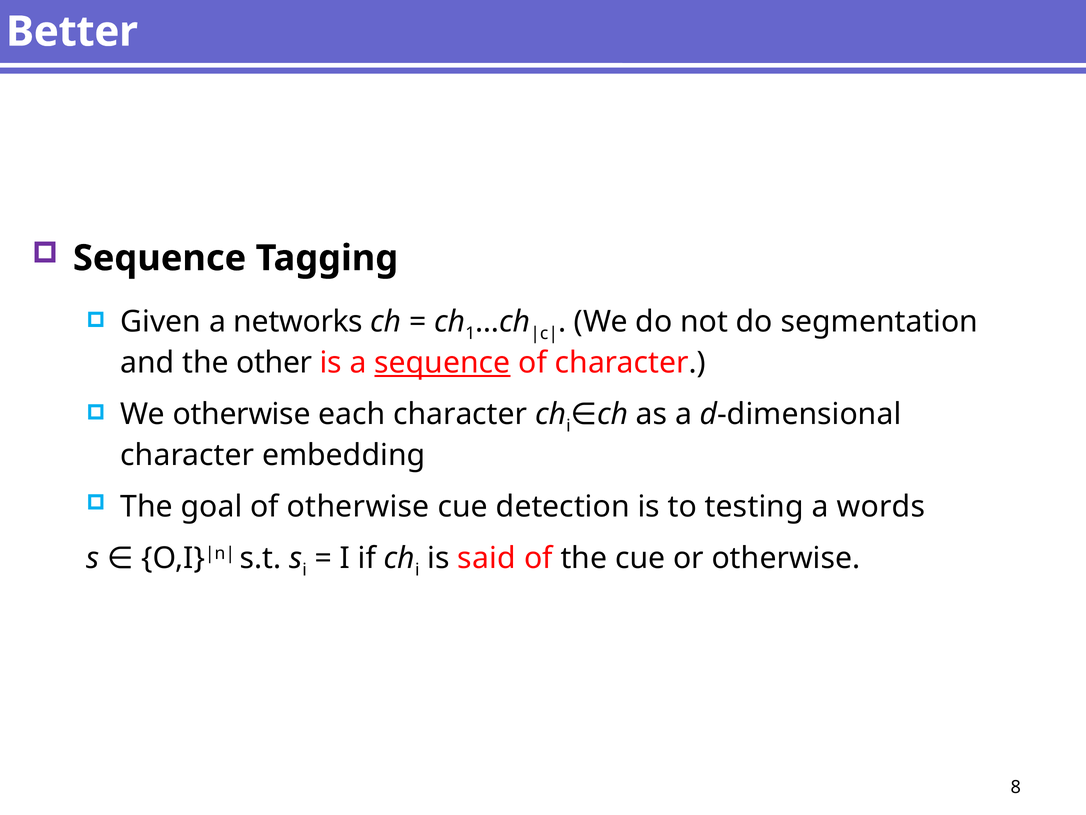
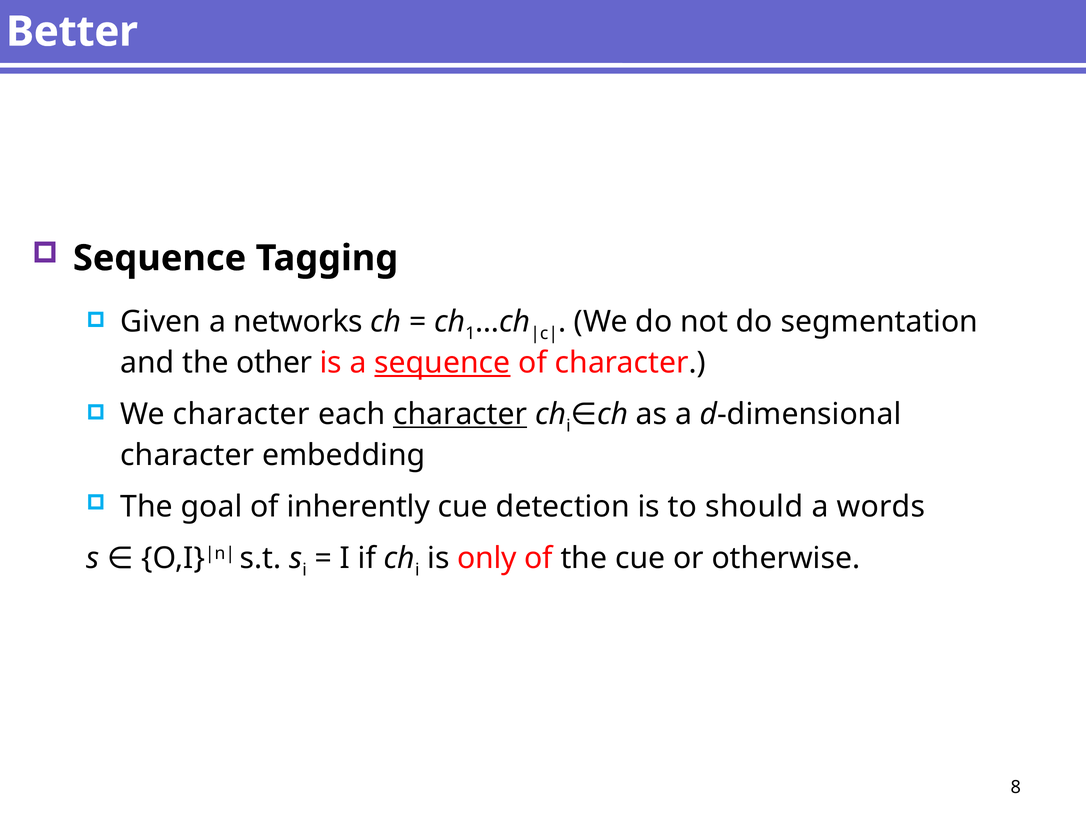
We otherwise: otherwise -> character
character at (460, 414) underline: none -> present
of otherwise: otherwise -> inherently
testing: testing -> should
said: said -> only
